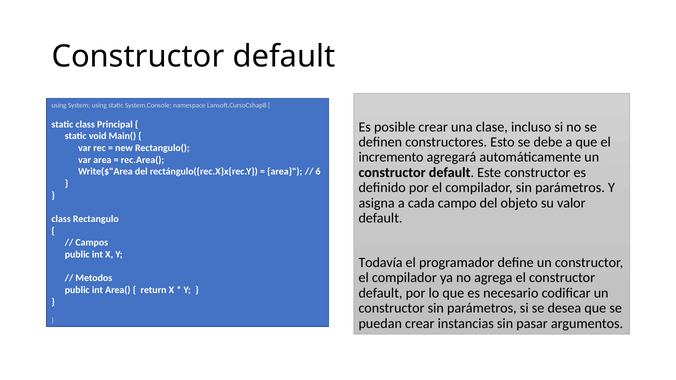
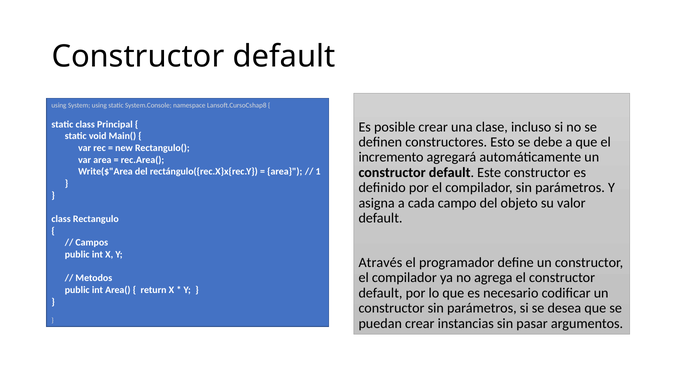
6: 6 -> 1
Todavía: Todavía -> Através
